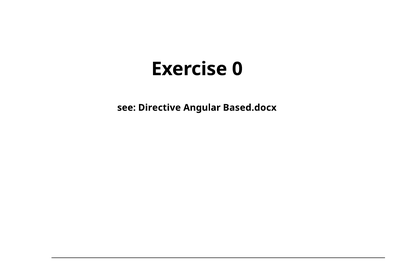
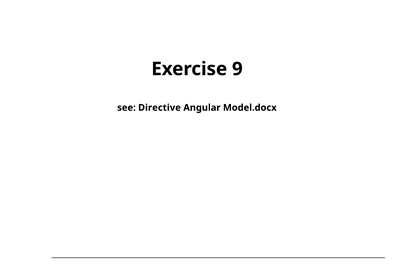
0: 0 -> 9
Based.docx: Based.docx -> Model.docx
